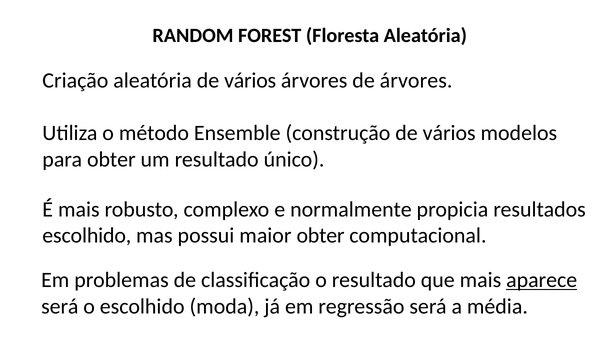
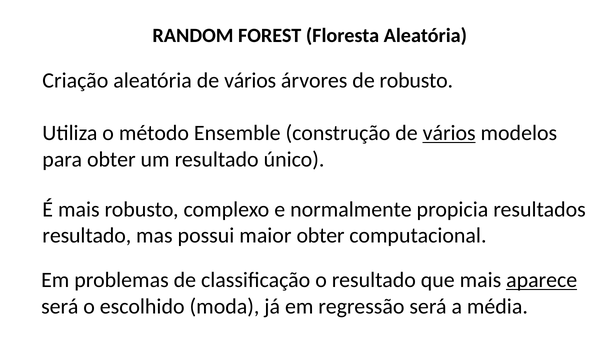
de árvores: árvores -> robusto
vários at (449, 133) underline: none -> present
escolhido at (87, 236): escolhido -> resultado
